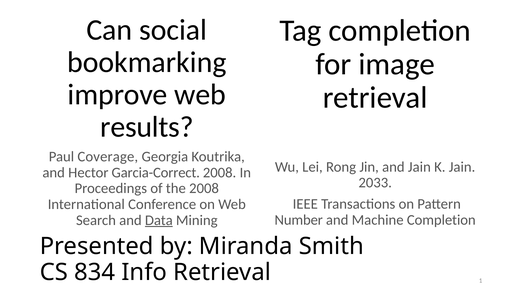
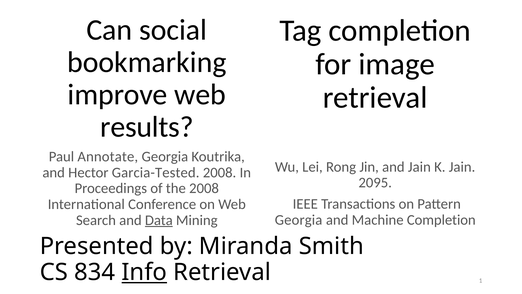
Coverage: Coverage -> Annotate
Garcia-Correct: Garcia-Correct -> Garcia-Tested
2033: 2033 -> 2095
Number at (299, 220): Number -> Georgia
Info underline: none -> present
